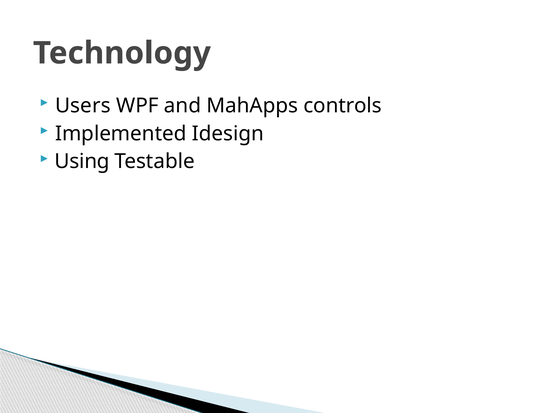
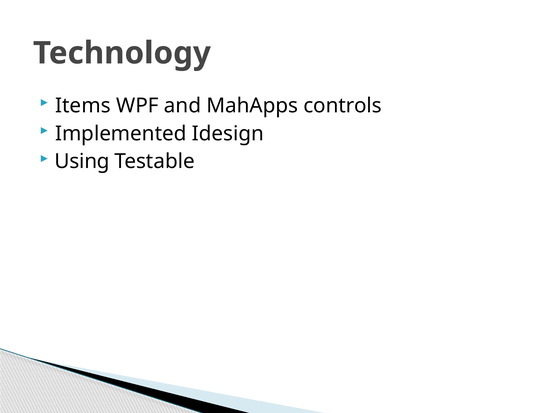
Users: Users -> Items
